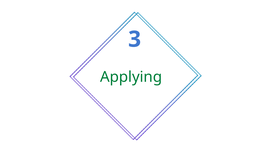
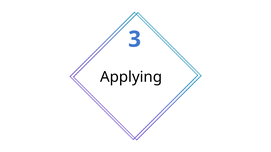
Applying colour: green -> black
